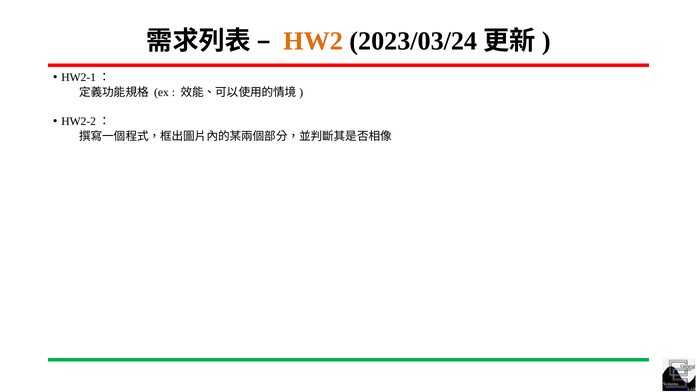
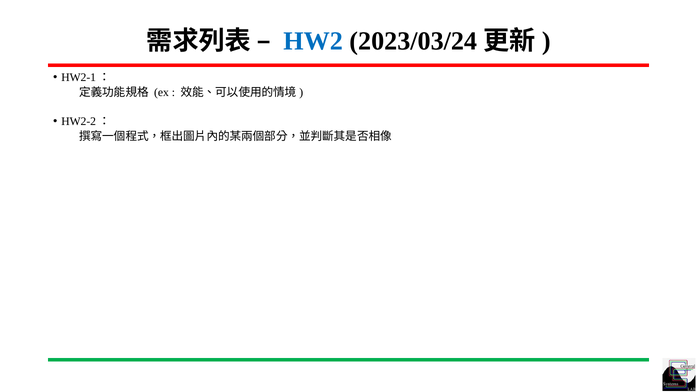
HW2 colour: orange -> blue
